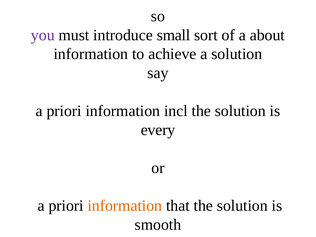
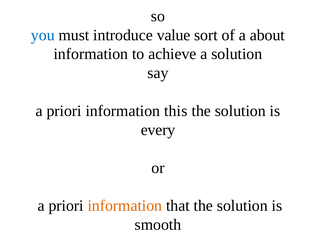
you colour: purple -> blue
small: small -> value
incl: incl -> this
